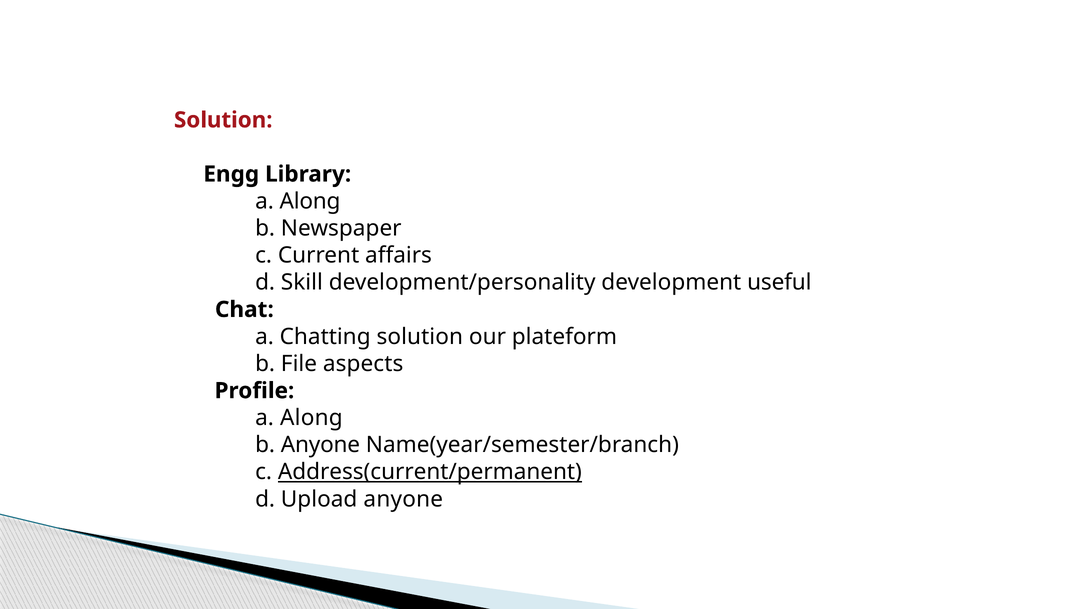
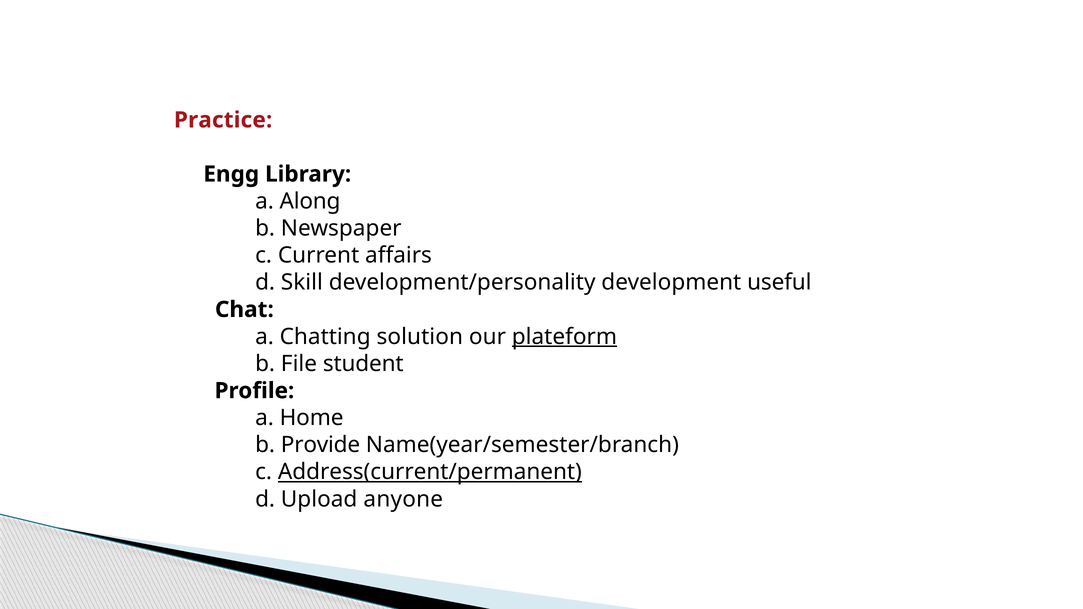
Solution at (223, 120): Solution -> Practice
plateform underline: none -> present
aspects: aspects -> student
Along at (311, 418): Along -> Home
b Anyone: Anyone -> Provide
